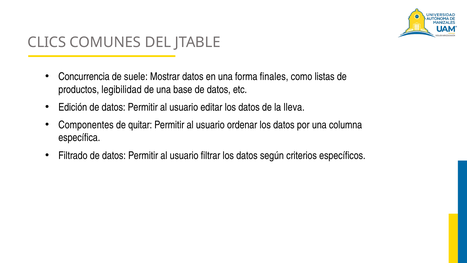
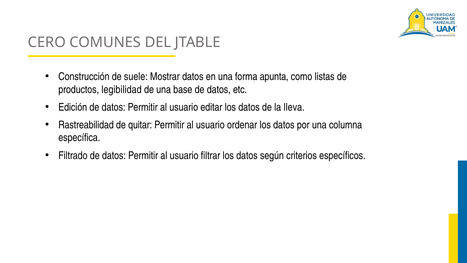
CLICS: CLICS -> CERO
Concurrencia: Concurrencia -> Construcción
finales: finales -> apunta
Componentes: Componentes -> Rastreabilidad
